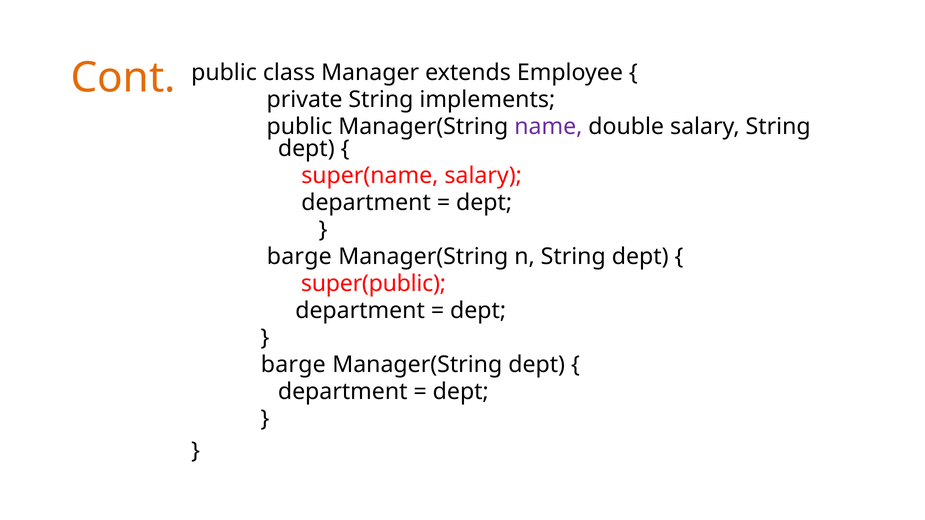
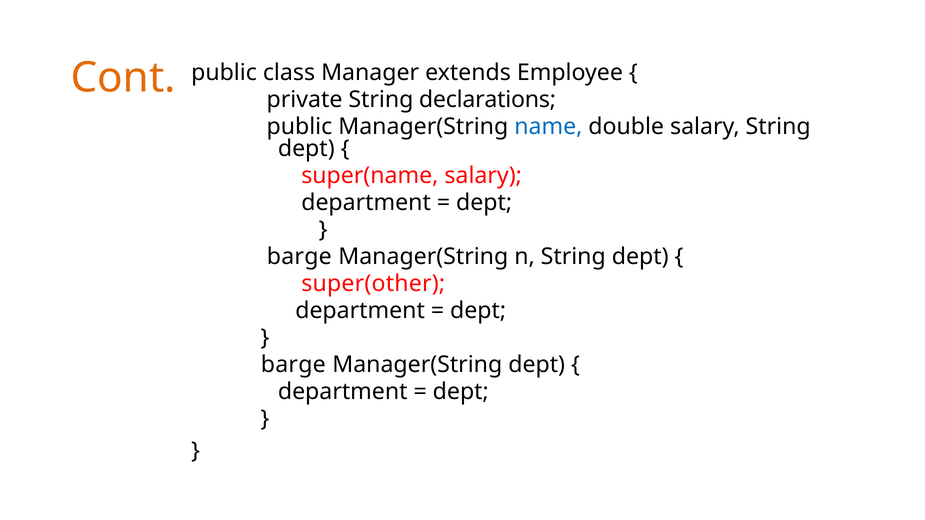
implements: implements -> declarations
name colour: purple -> blue
super(public: super(public -> super(other
